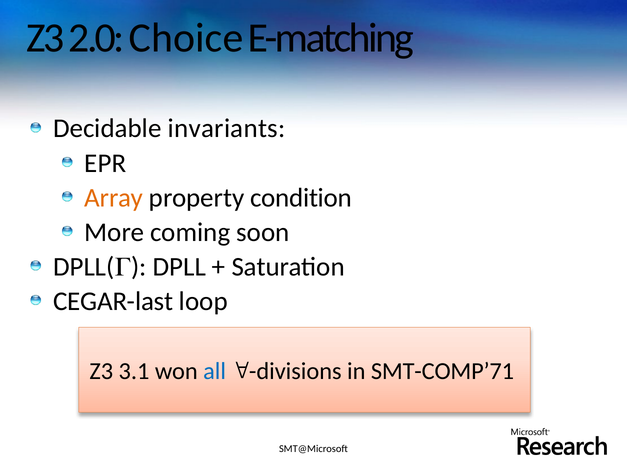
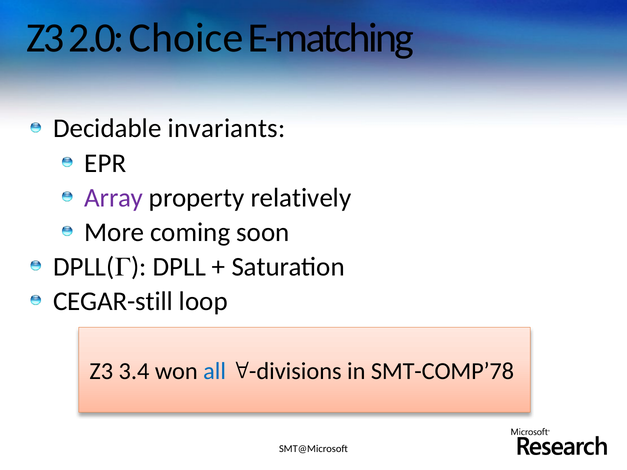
Array colour: orange -> purple
condition: condition -> relatively
CEGAR-last: CEGAR-last -> CEGAR-still
3.1: 3.1 -> 3.4
SMT-COMP’71: SMT-COMP’71 -> SMT-COMP’78
